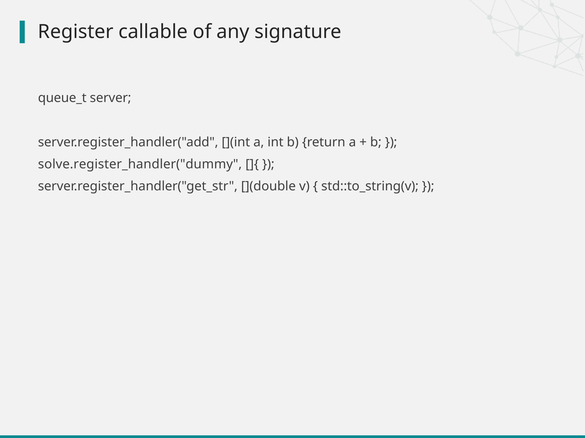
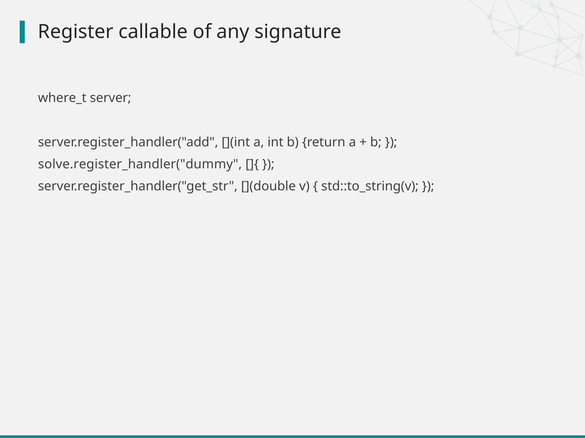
queue_t: queue_t -> where_t
